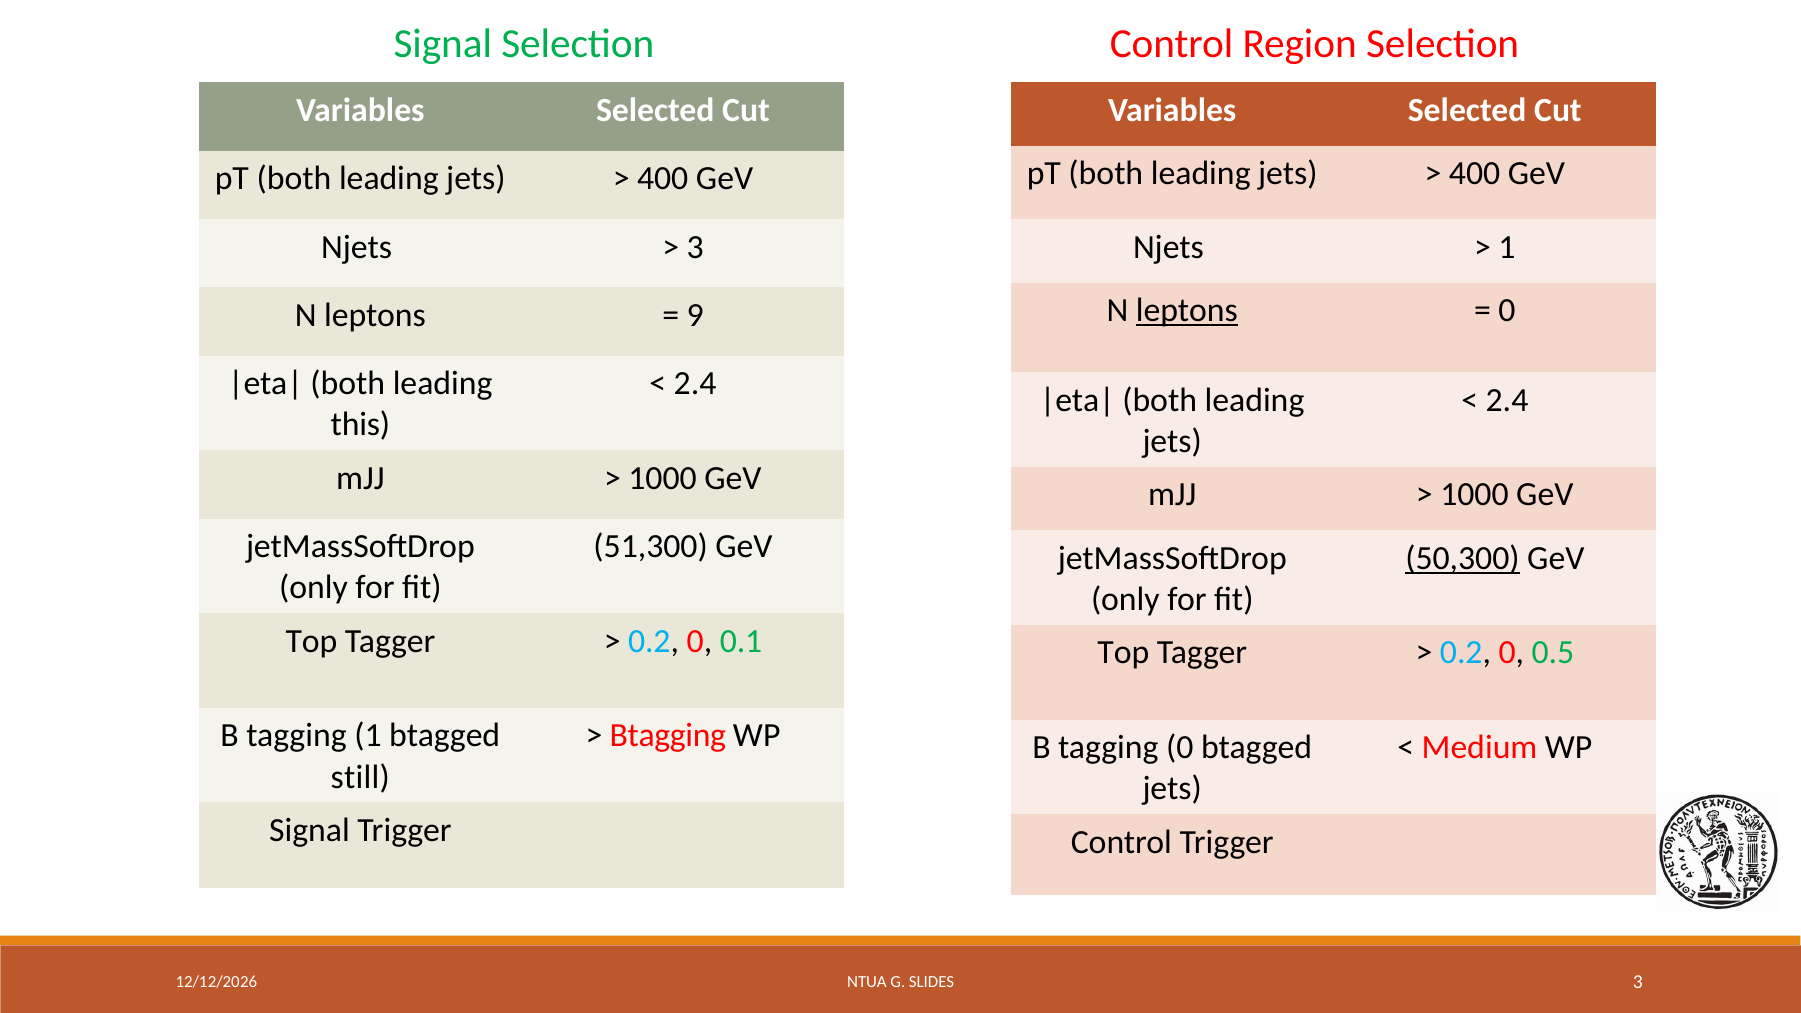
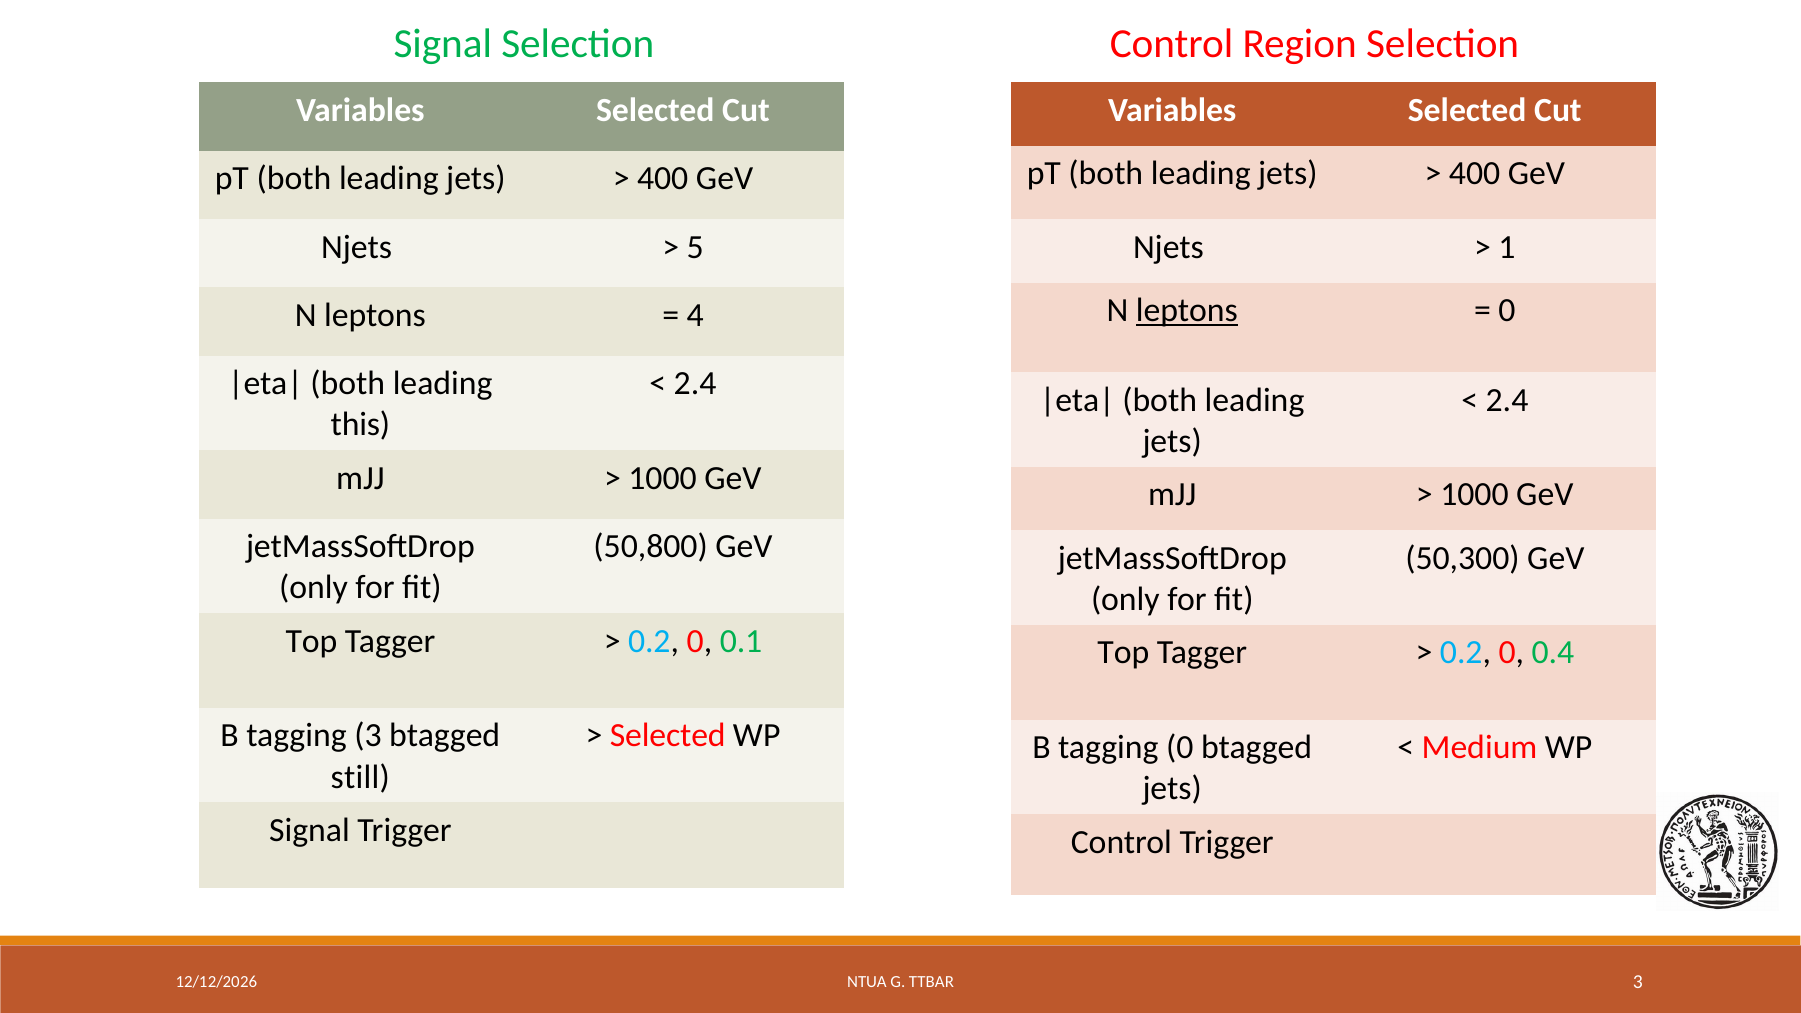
3 at (695, 247): 3 -> 5
9: 9 -> 4
51,300: 51,300 -> 50,800
50,300 underline: present -> none
0.5: 0.5 -> 0.4
tagging 1: 1 -> 3
Btagging at (668, 736): Btagging -> Selected
SLIDES: SLIDES -> TTBAR
